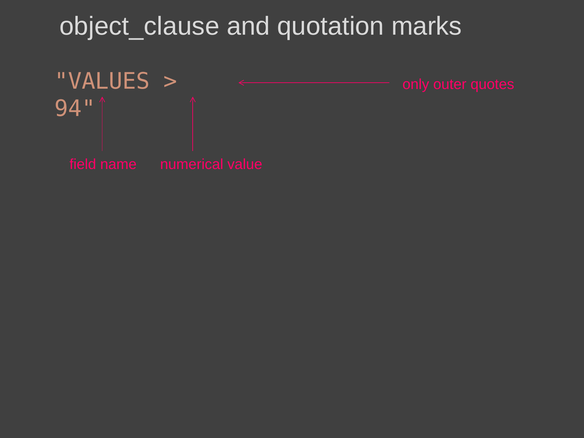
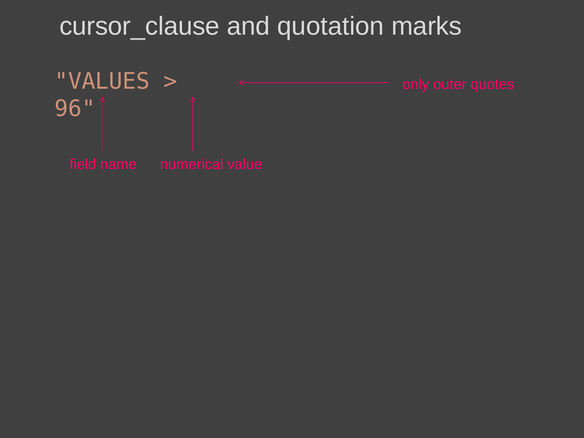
object_clause: object_clause -> cursor_clause
94: 94 -> 96
